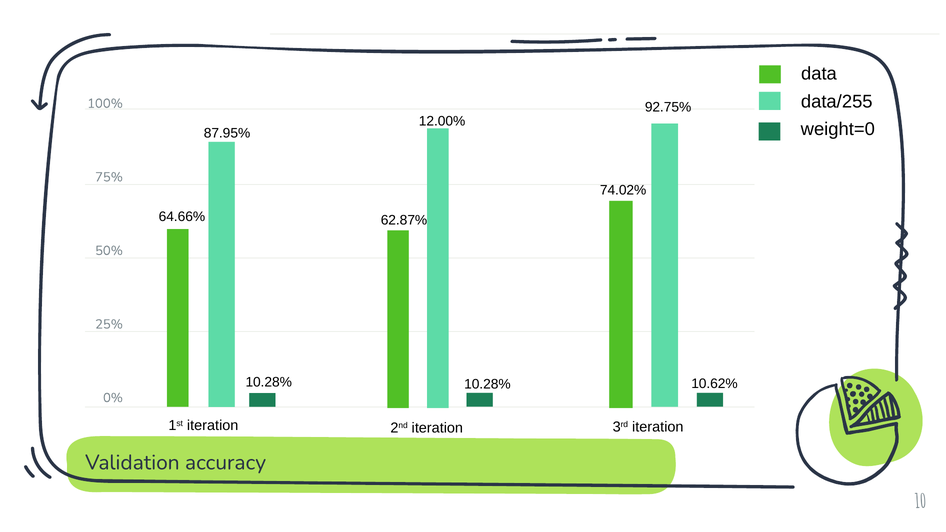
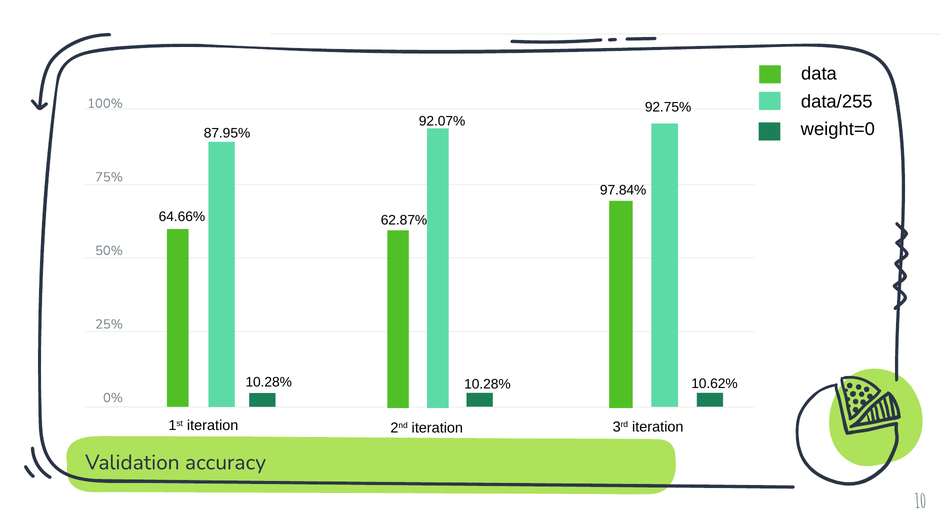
12.00%: 12.00% -> 92.07%
74.02%: 74.02% -> 97.84%
